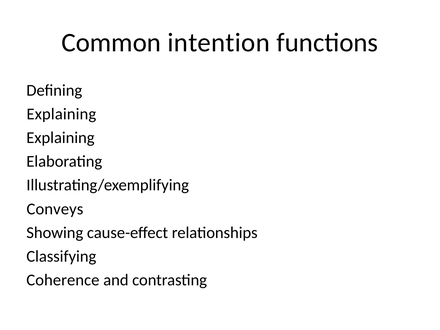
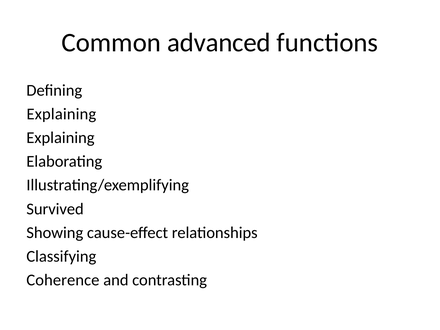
intention: intention -> advanced
Conveys: Conveys -> Survived
